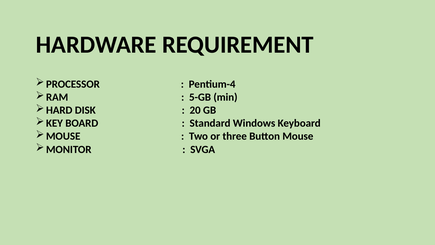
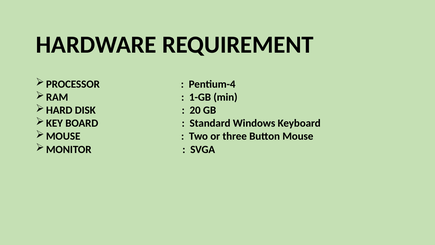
5-GB: 5-GB -> 1-GB
